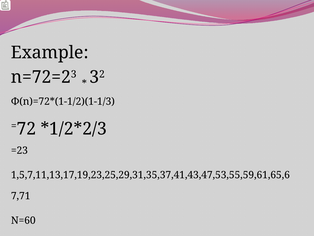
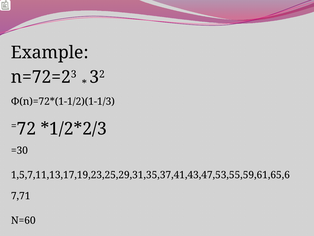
=23: =23 -> =30
